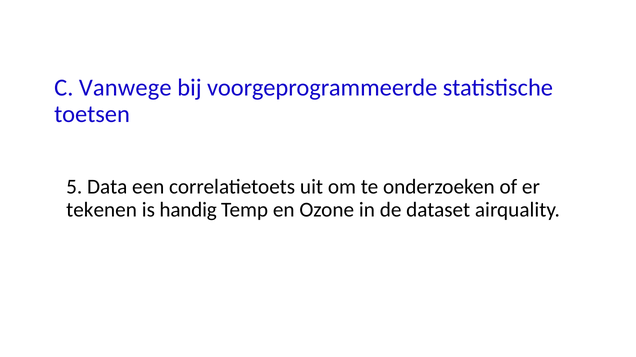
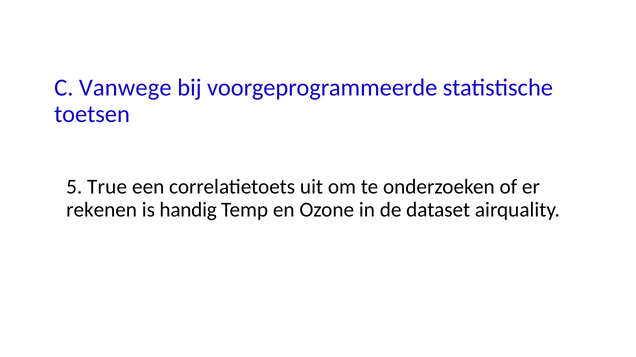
Data: Data -> True
tekenen: tekenen -> rekenen
